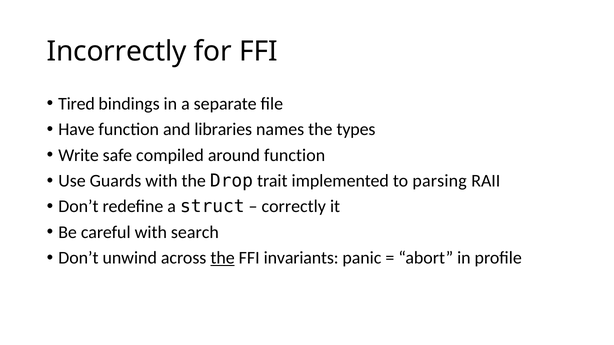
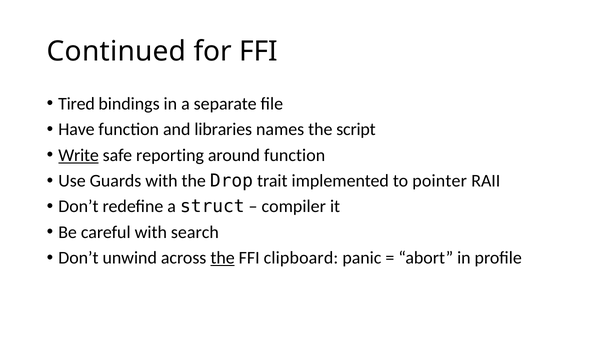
Incorrectly: Incorrectly -> Continued
types: types -> script
Write underline: none -> present
compiled: compiled -> reporting
parsing: parsing -> pointer
correctly: correctly -> compiler
invariants: invariants -> clipboard
